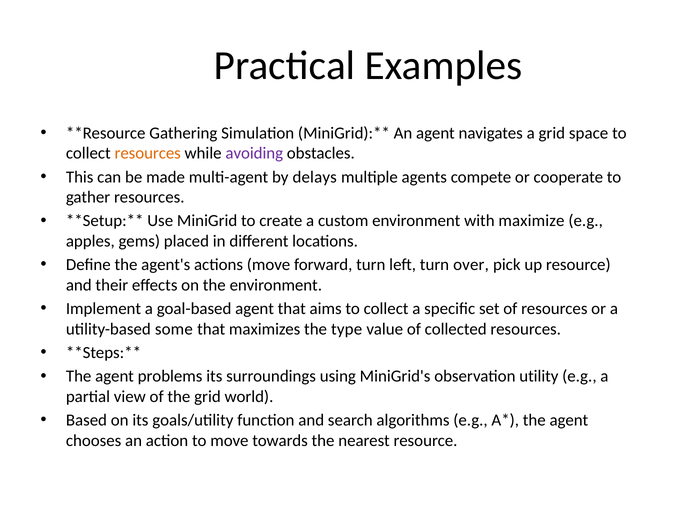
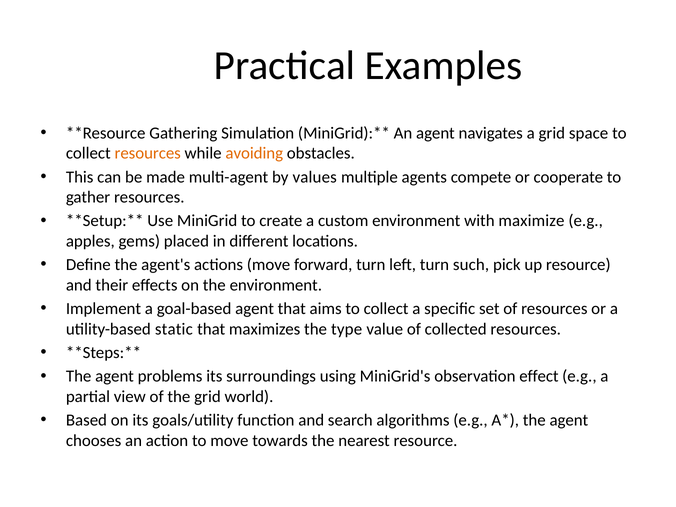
avoiding colour: purple -> orange
delays: delays -> values
over: over -> such
some: some -> static
utility: utility -> effect
